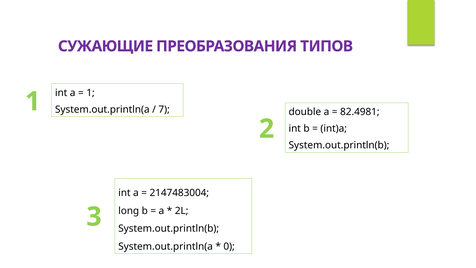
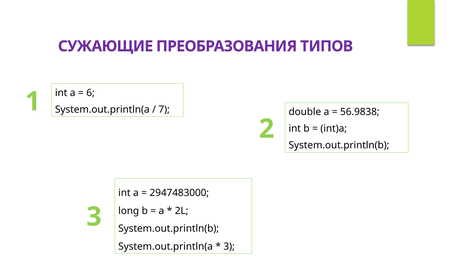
1 at (90, 93): 1 -> 6
82.4981: 82.4981 -> 56.9838
2147483004: 2147483004 -> 2947483000
0 at (229, 246): 0 -> 3
